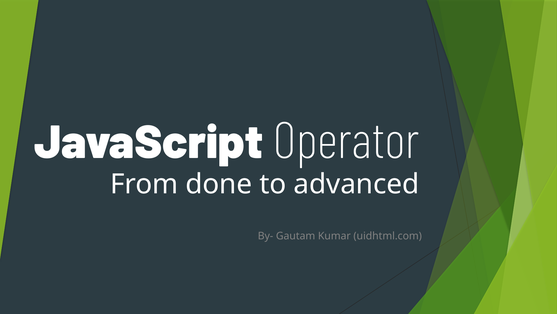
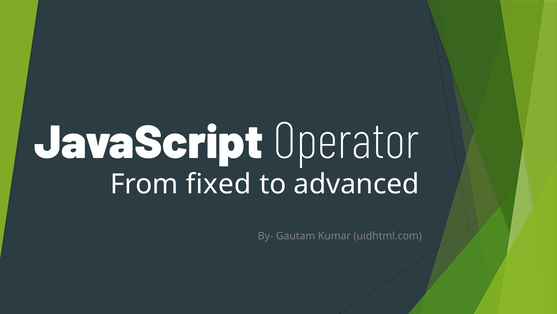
done: done -> fixed
